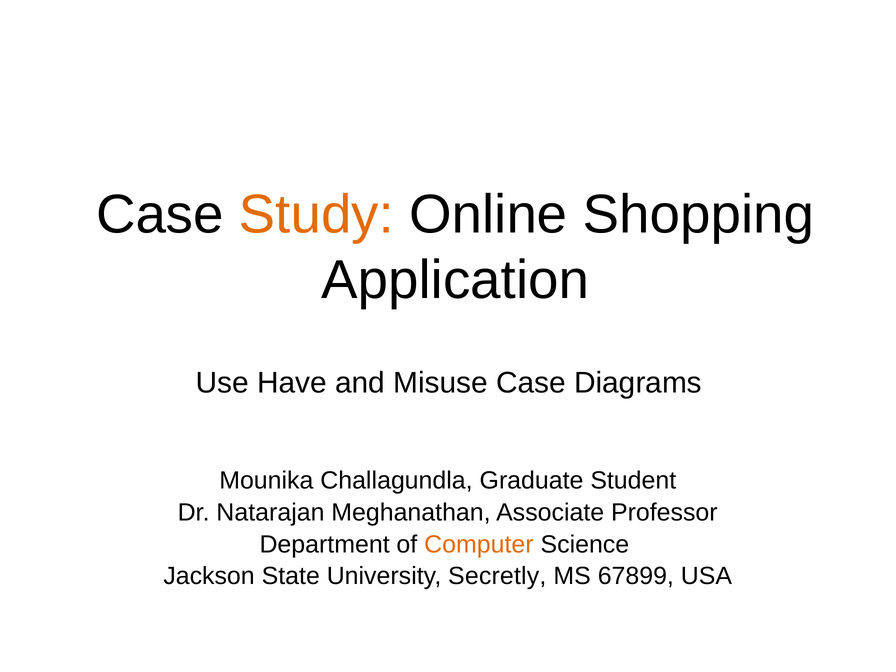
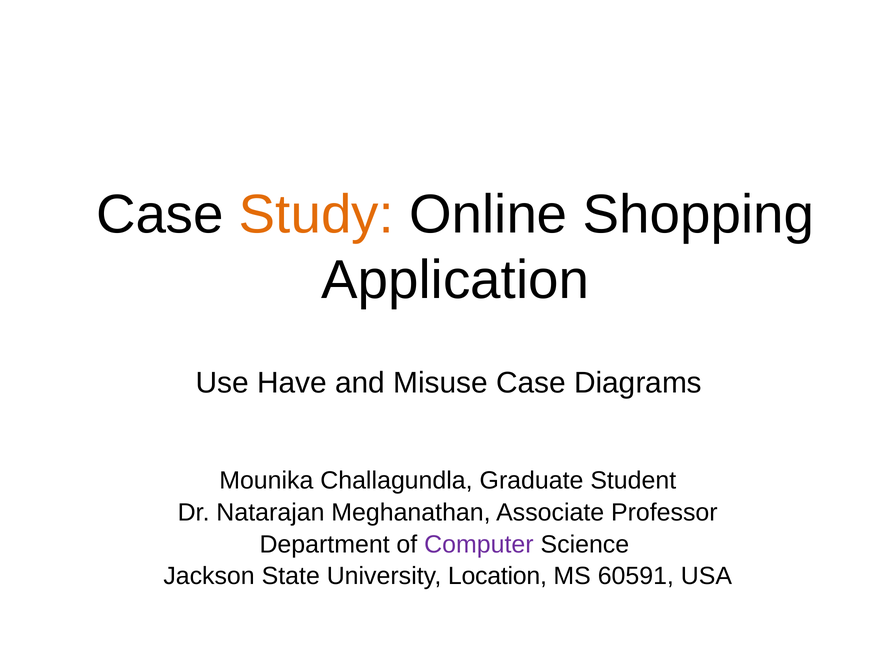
Computer colour: orange -> purple
Secretly: Secretly -> Location
67899: 67899 -> 60591
